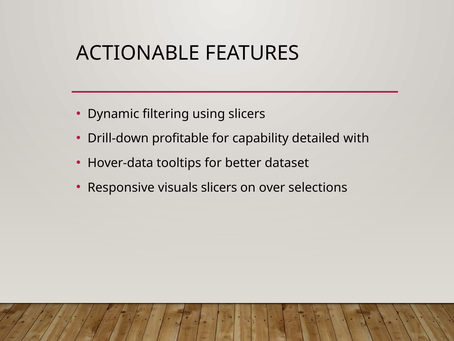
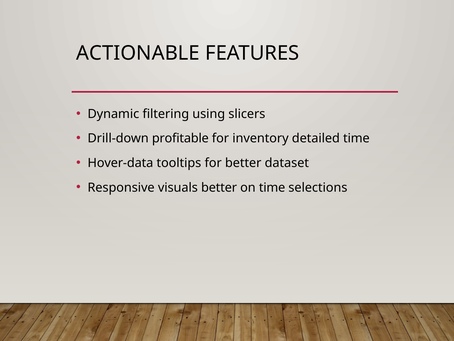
capability: capability -> inventory
detailed with: with -> time
visuals slicers: slicers -> better
on over: over -> time
